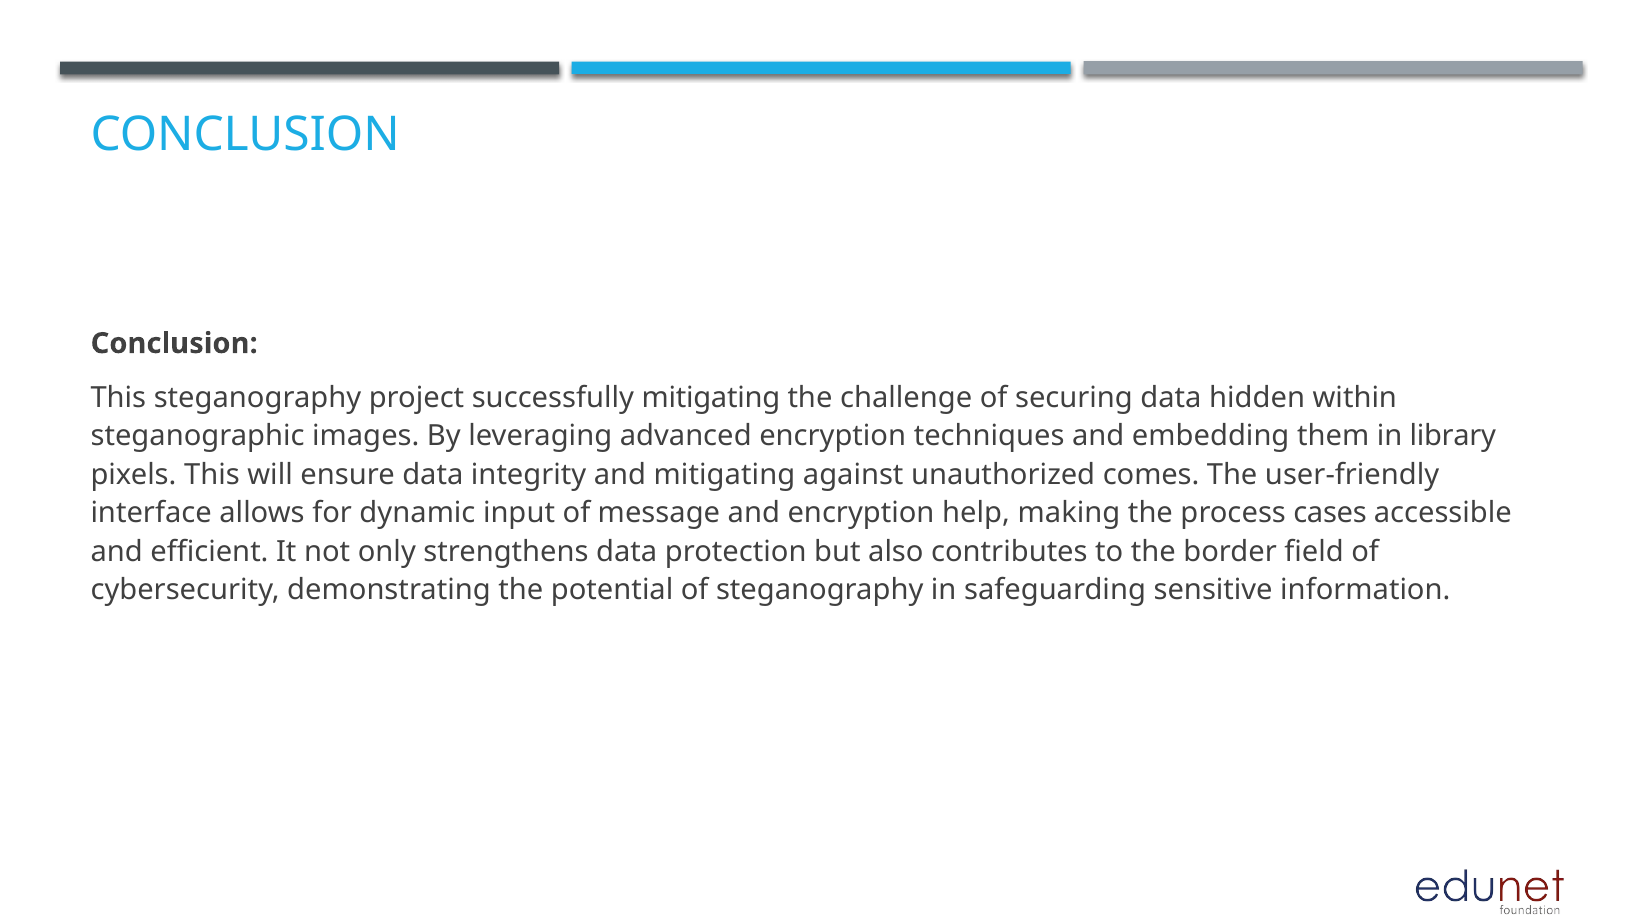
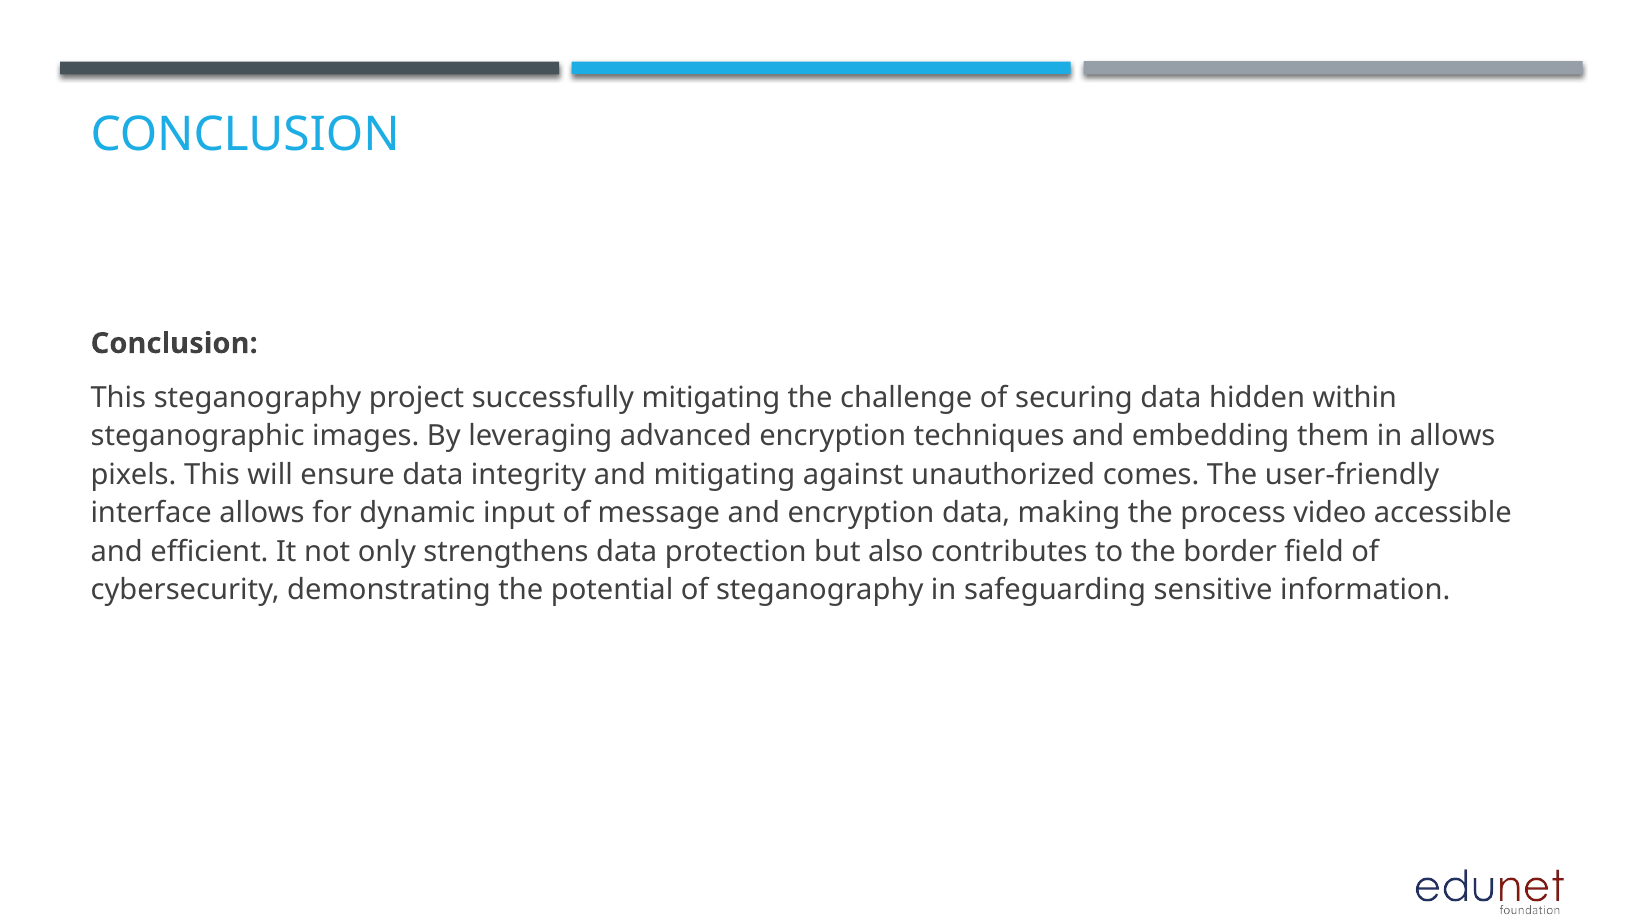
in library: library -> allows
encryption help: help -> data
cases: cases -> video
